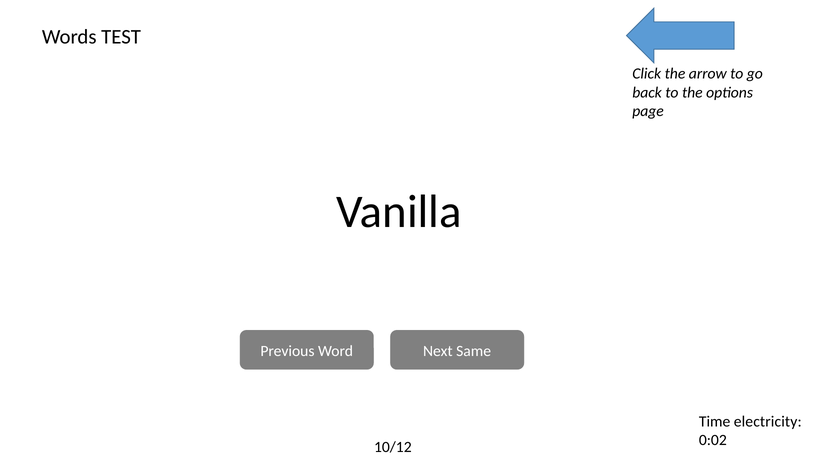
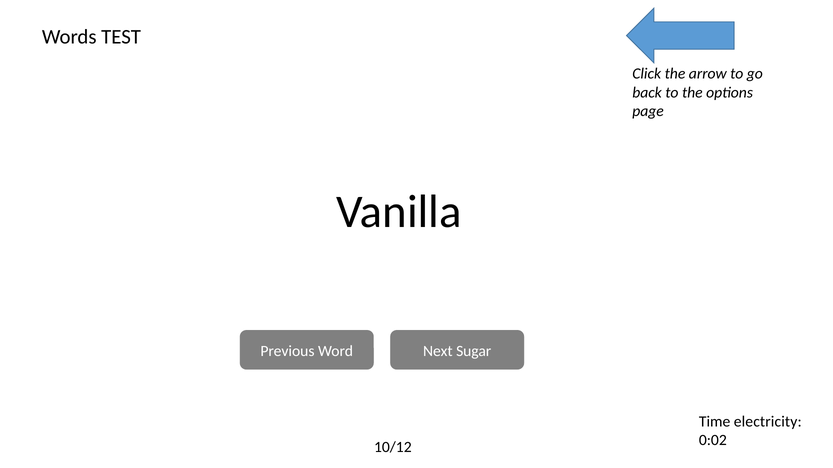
Same: Same -> Sugar
